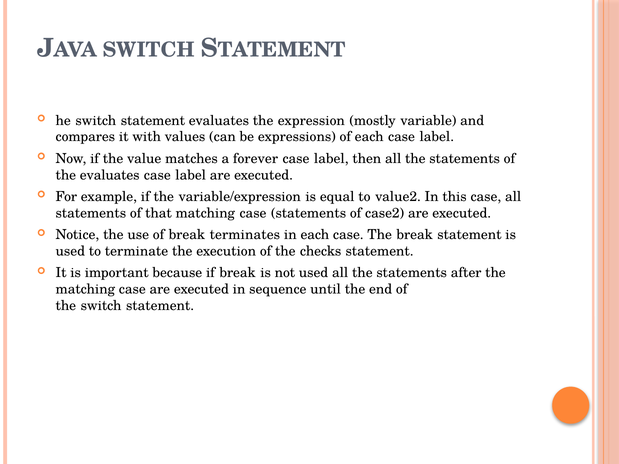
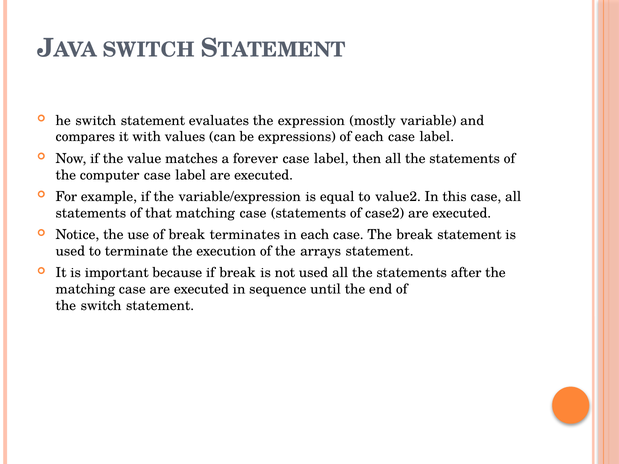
the evaluates: evaluates -> computer
checks: checks -> arrays
